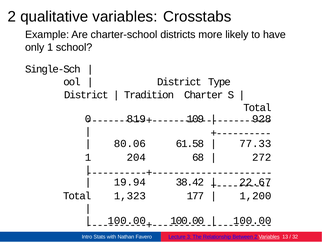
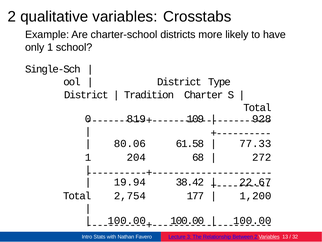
1,323: 1,323 -> 2,754
